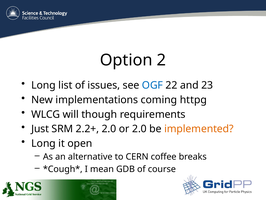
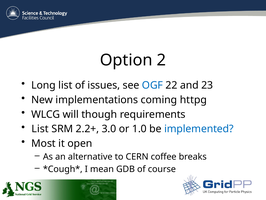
Just at (40, 129): Just -> List
2.2+ 2.0: 2.0 -> 3.0
or 2.0: 2.0 -> 1.0
implemented colour: orange -> blue
Long at (44, 143): Long -> Most
